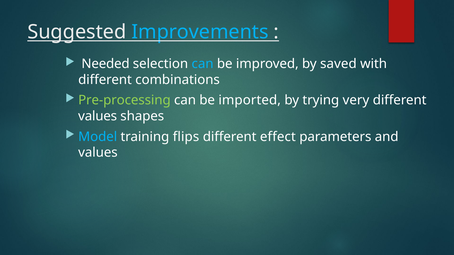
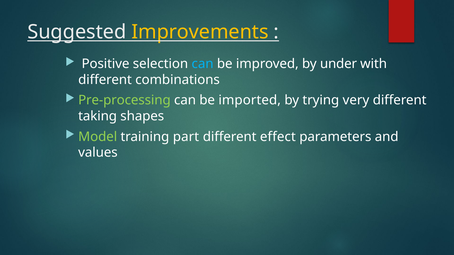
Improvements colour: light blue -> yellow
Needed: Needed -> Positive
saved: saved -> under
values at (98, 116): values -> taking
Model colour: light blue -> light green
flips: flips -> part
